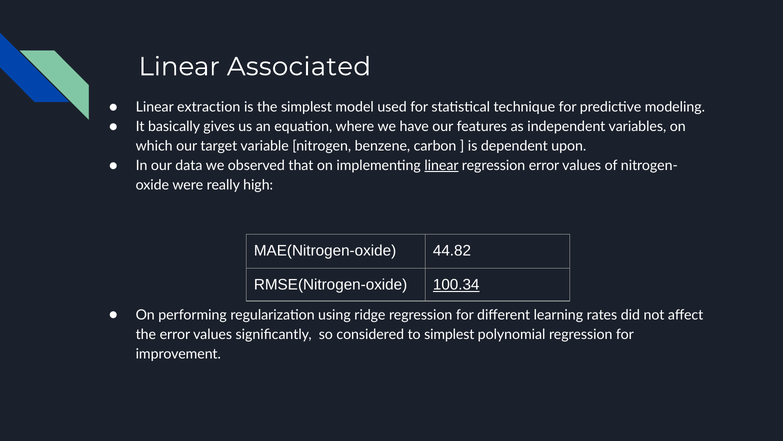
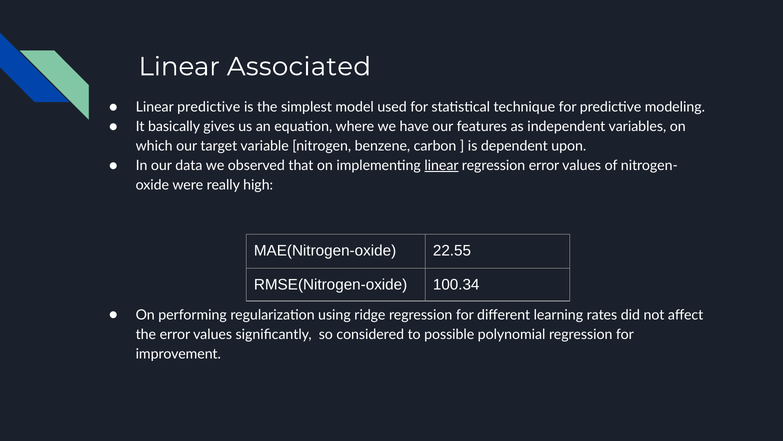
Linear extraction: extraction -> predictive
44.82: 44.82 -> 22.55
100.34 underline: present -> none
to simplest: simplest -> possible
